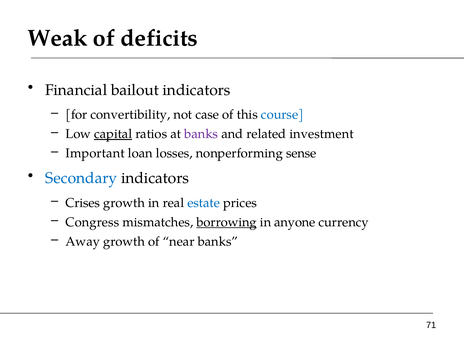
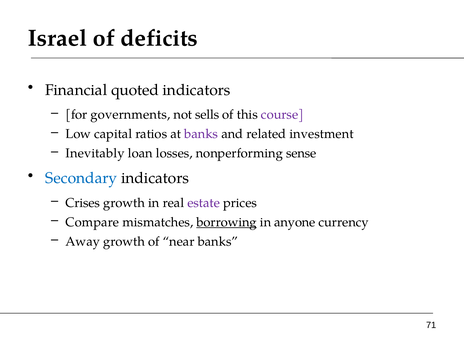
Weak: Weak -> Israel
bailout: bailout -> quoted
convertibility: convertibility -> governments
case: case -> sells
course colour: blue -> purple
capital underline: present -> none
Important: Important -> Inevitably
estate colour: blue -> purple
Congress: Congress -> Compare
